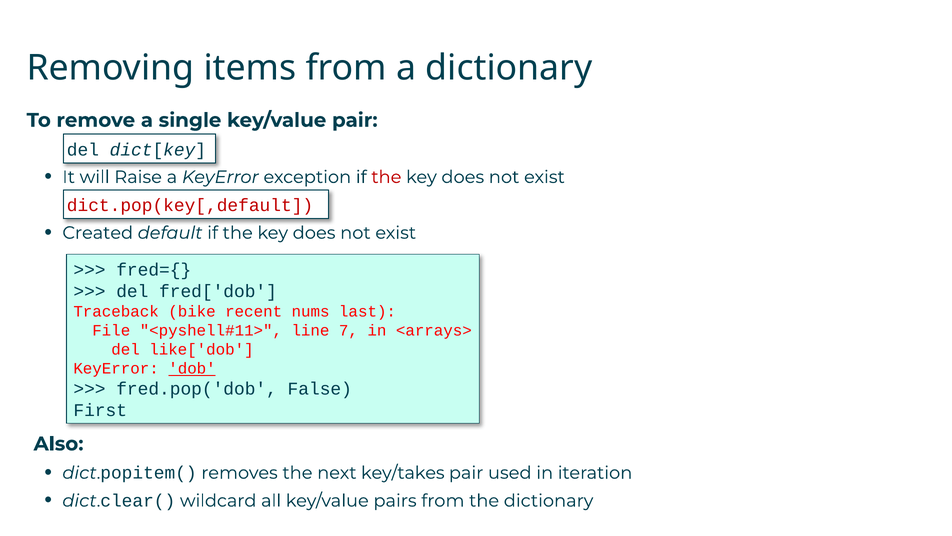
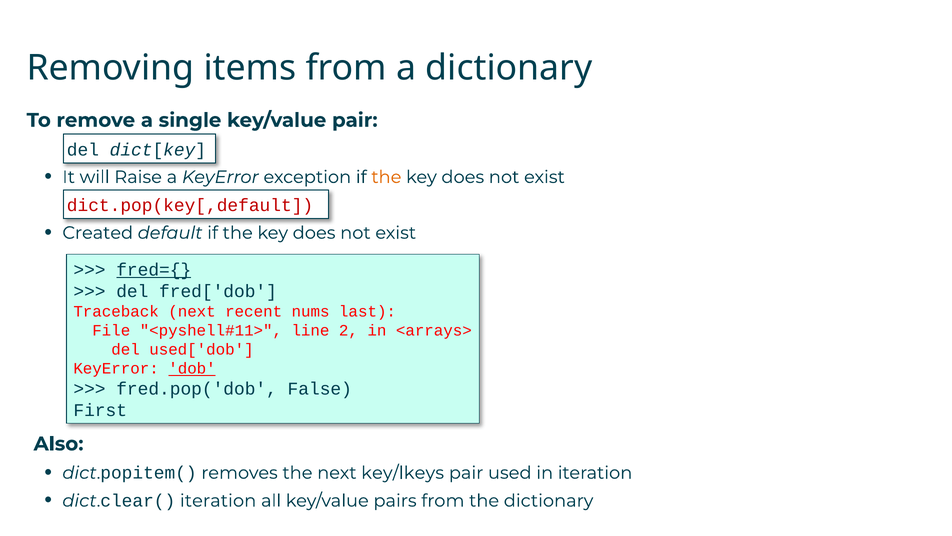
the at (386, 177) colour: red -> orange
fred={ underline: none -> present
Traceback bike: bike -> next
7: 7 -> 2
like['dob: like['dob -> used['dob
key/takes: key/takes -> key/lkeys
wildcard at (218, 500): wildcard -> iteration
